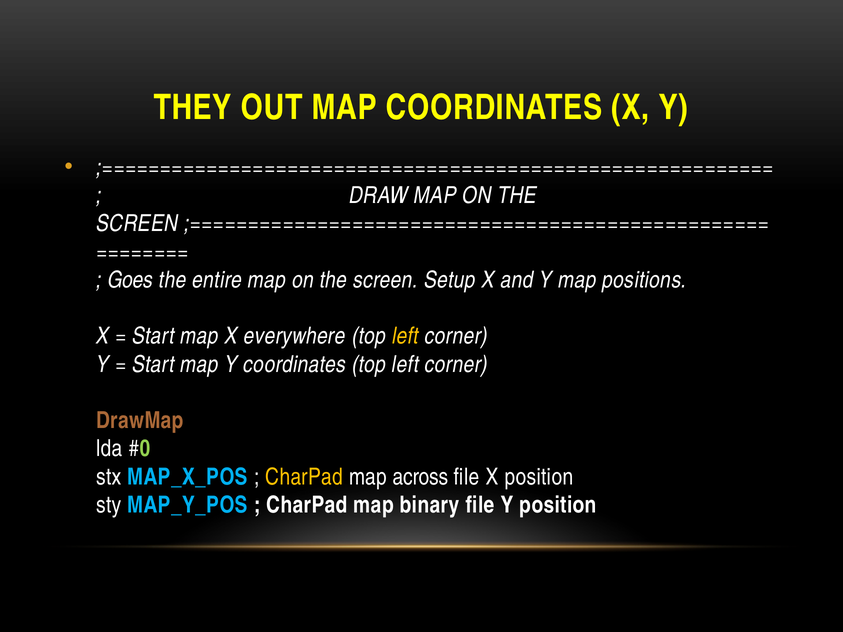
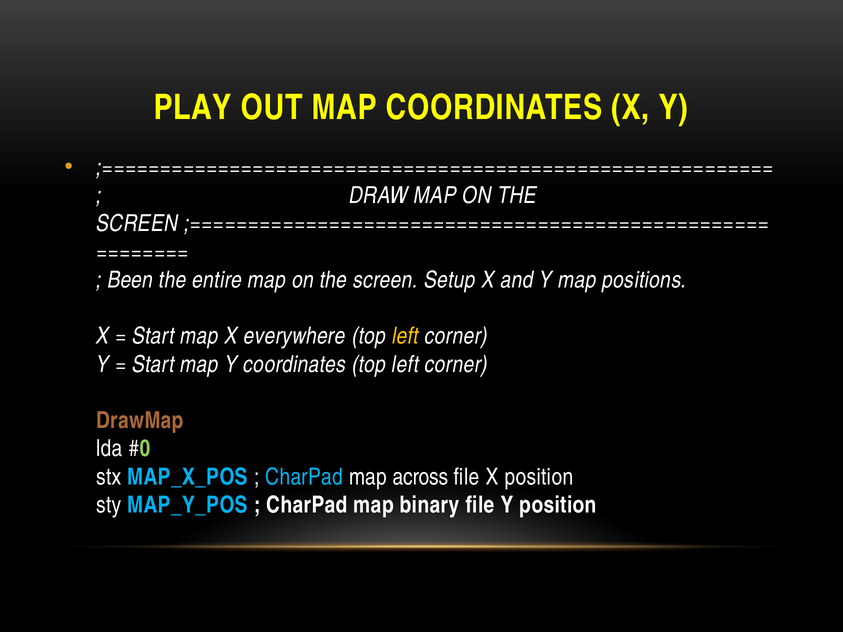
THEY: THEY -> PLAY
Goes: Goes -> Been
CharPad at (304, 477) colour: yellow -> light blue
